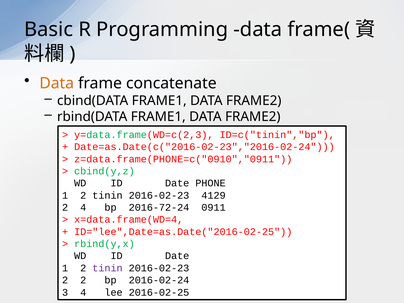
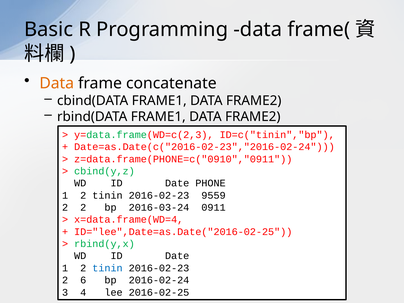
4129: 4129 -> 9559
2 4: 4 -> 2
2016-72-24: 2016-72-24 -> 2016-03-24
tinin at (107, 268) colour: purple -> blue
2 2: 2 -> 6
